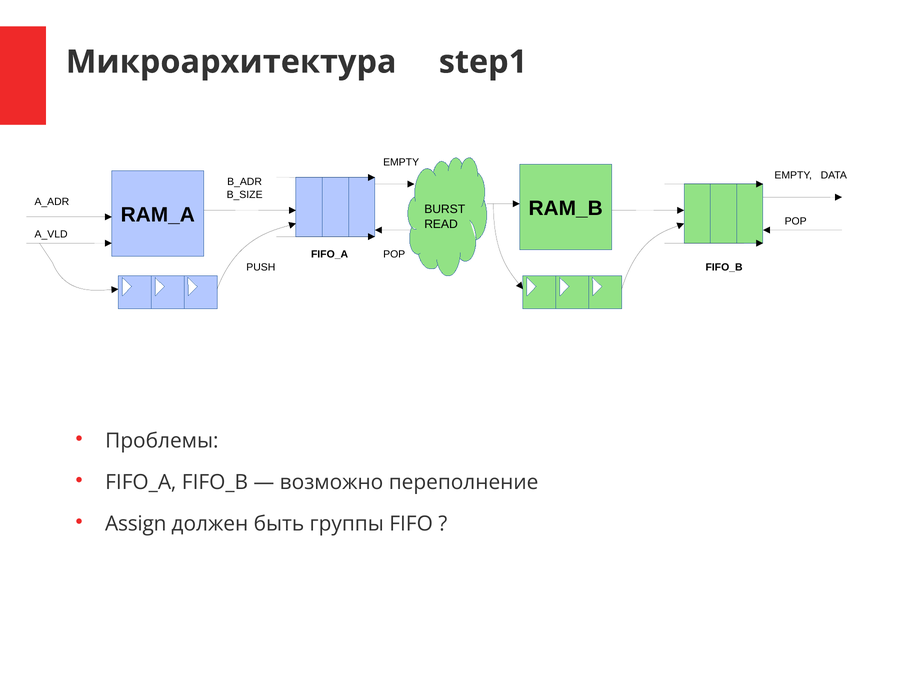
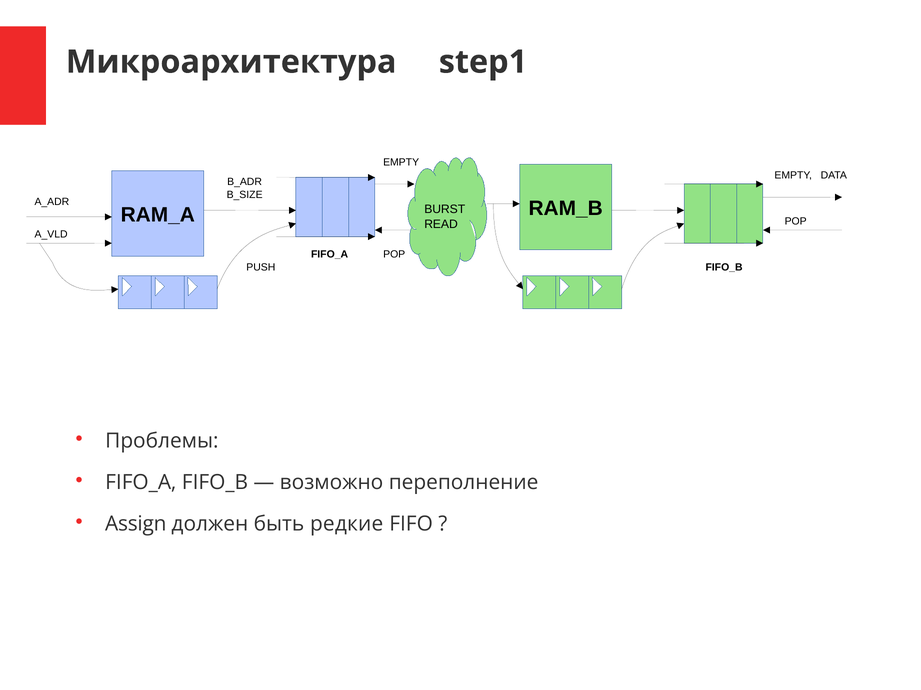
группы: группы -> редкие
